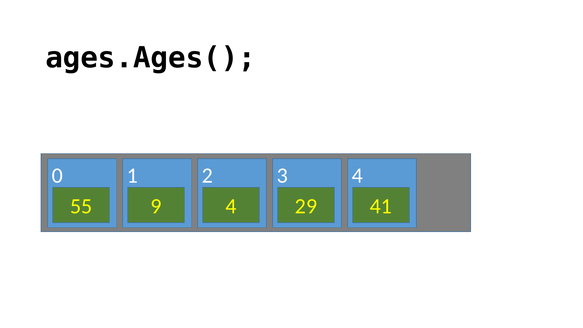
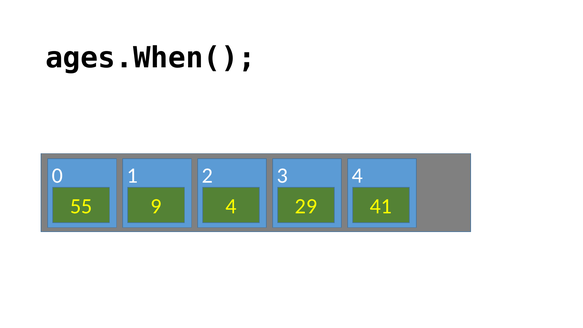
ages.Ages(: ages.Ages( -> ages.When(
